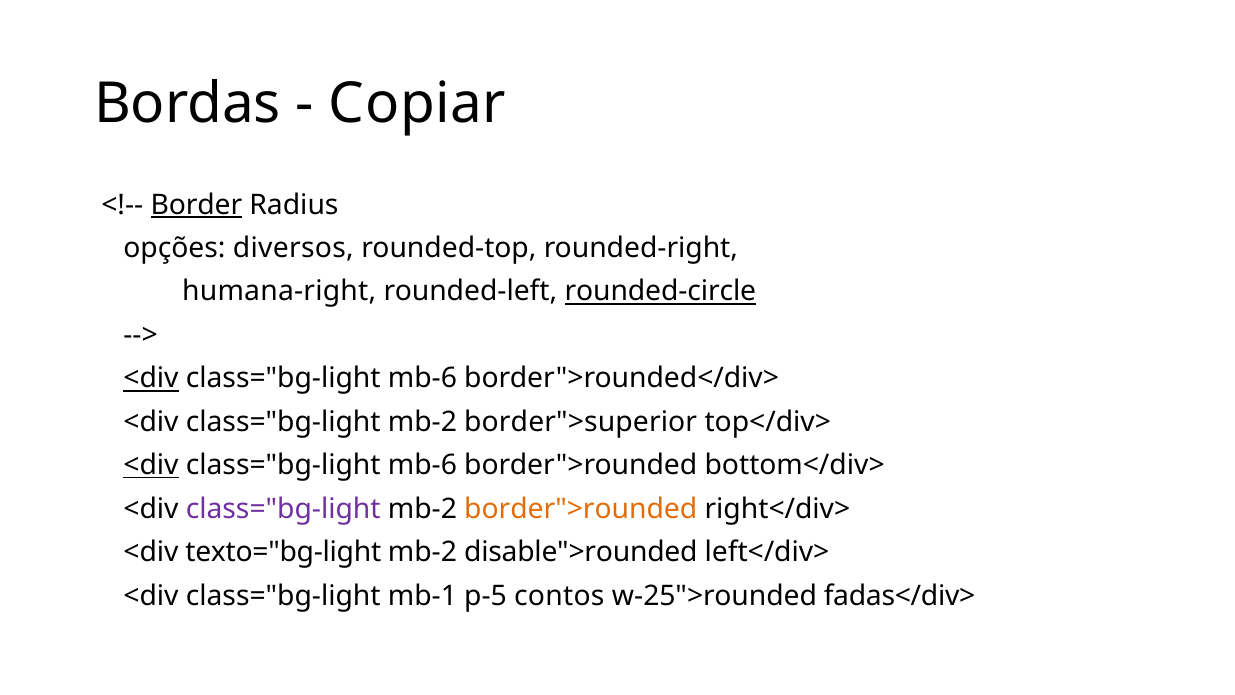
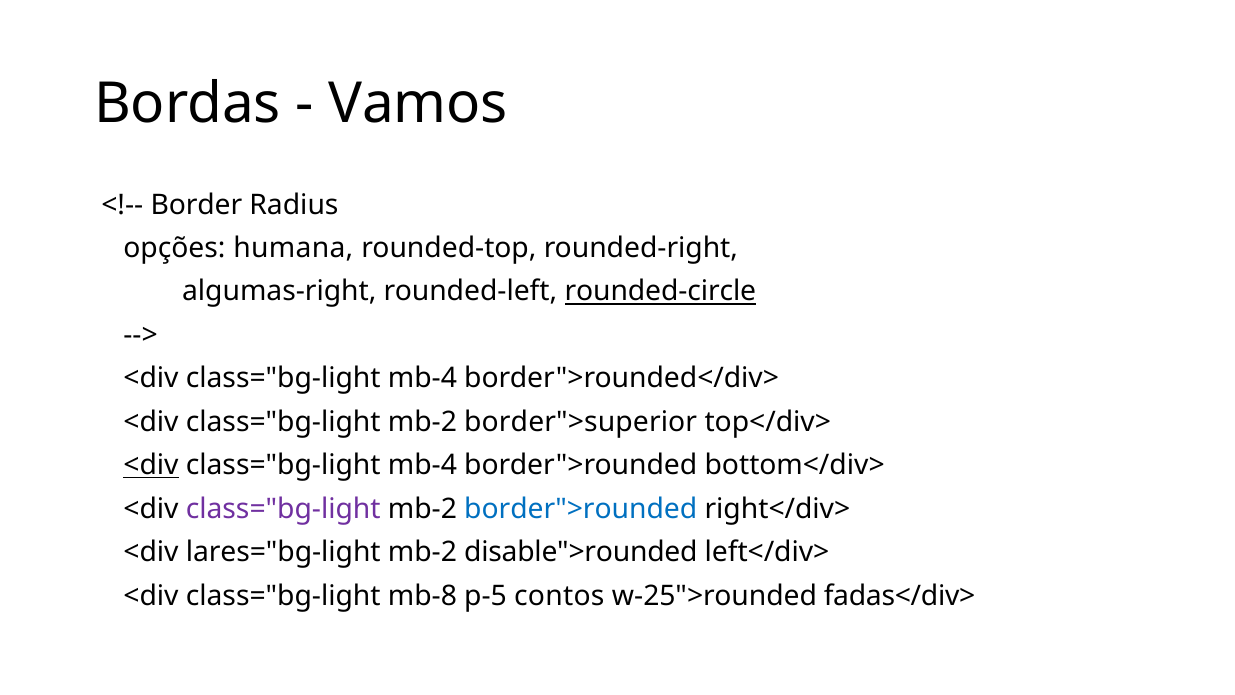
Copiar: Copiar -> Vamos
Border underline: present -> none
diversos: diversos -> humana
humana-right: humana-right -> algumas-right
<div at (151, 378) underline: present -> none
mb-6 at (422, 378): mb-6 -> mb-4
mb-6 at (422, 465): mb-6 -> mb-4
border">rounded at (581, 509) colour: orange -> blue
texto="bg-light: texto="bg-light -> lares="bg-light
mb-1: mb-1 -> mb-8
